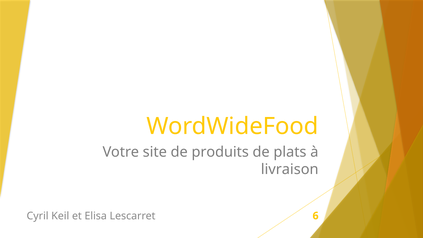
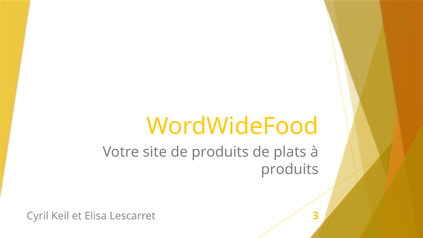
livraison at (290, 169): livraison -> produits
6: 6 -> 3
